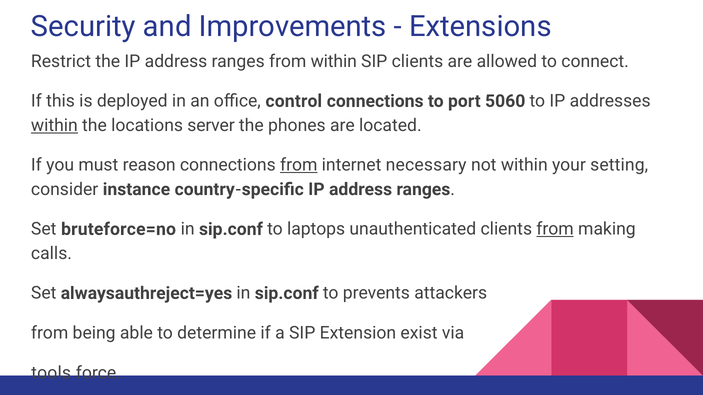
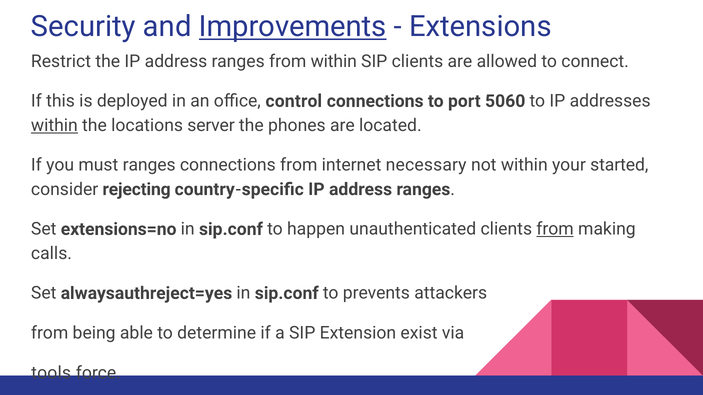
Improvements underline: none -> present
must reason: reason -> ranges
from at (299, 165) underline: present -> none
setting: setting -> started
instance: instance -> rejecting
bruteforce=no: bruteforce=no -> extensions=no
laptops: laptops -> happen
